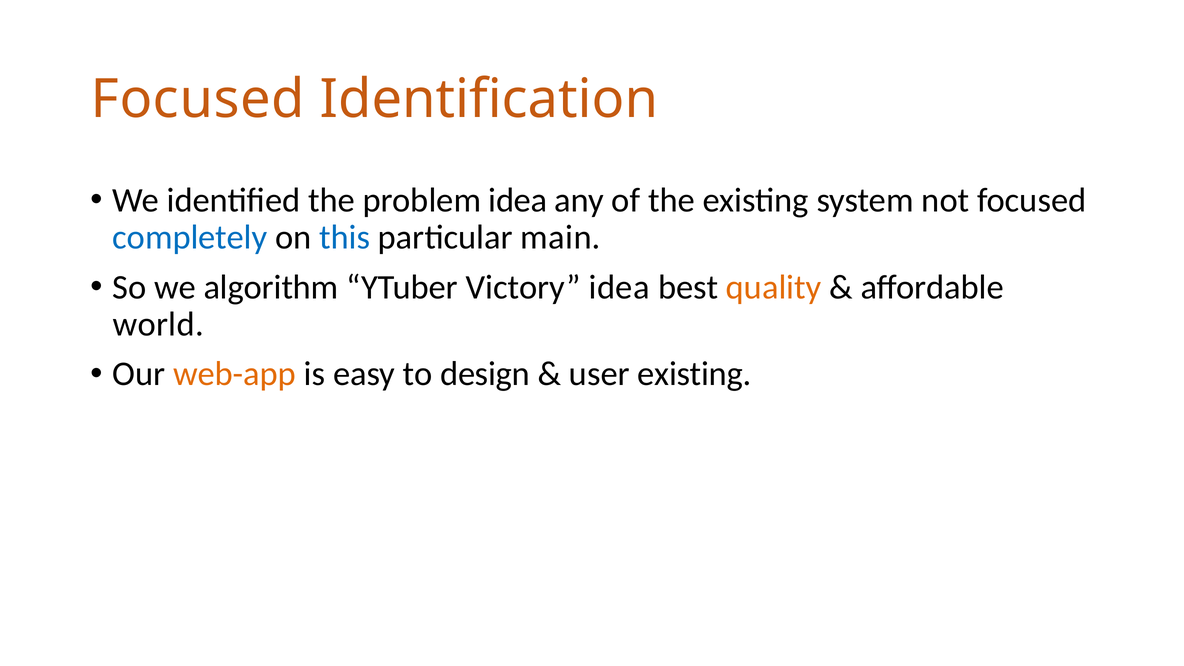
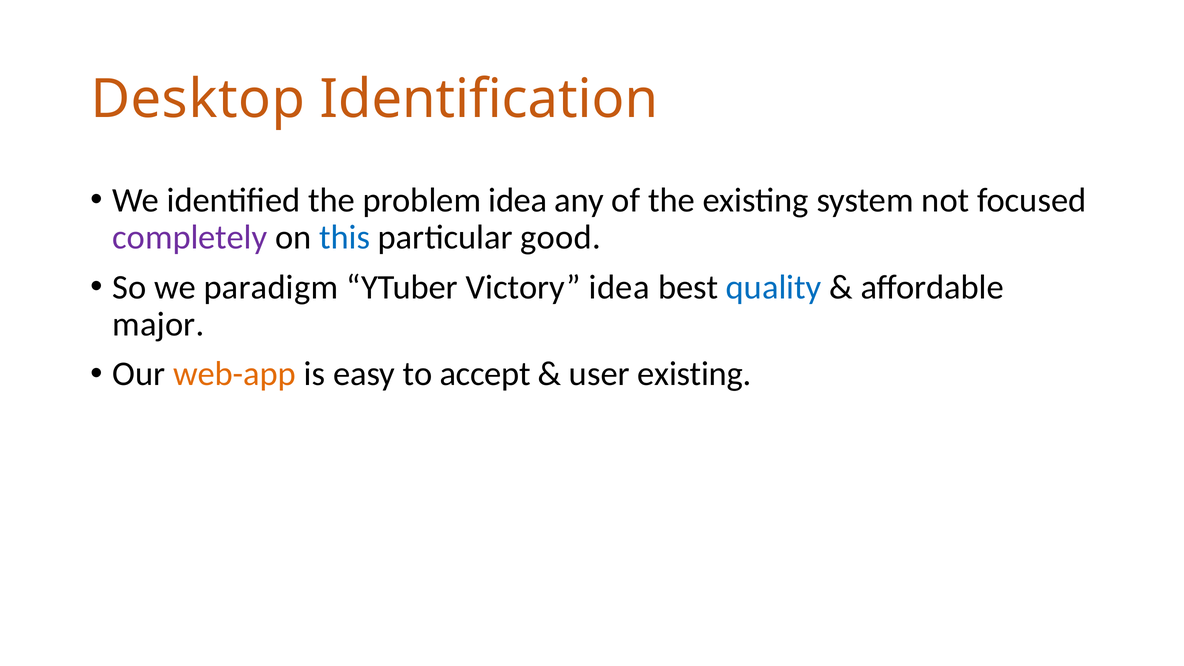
Focused at (198, 99): Focused -> Desktop
completely colour: blue -> purple
main: main -> good
algorithm: algorithm -> paradigm
quality colour: orange -> blue
world: world -> major
design: design -> accept
